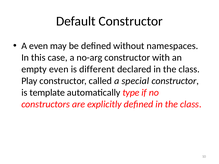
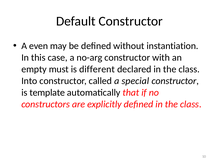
namespaces: namespaces -> instantiation
empty even: even -> must
Play: Play -> Into
type: type -> that
